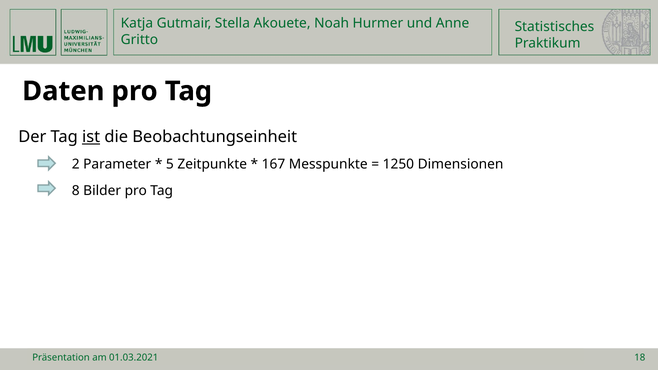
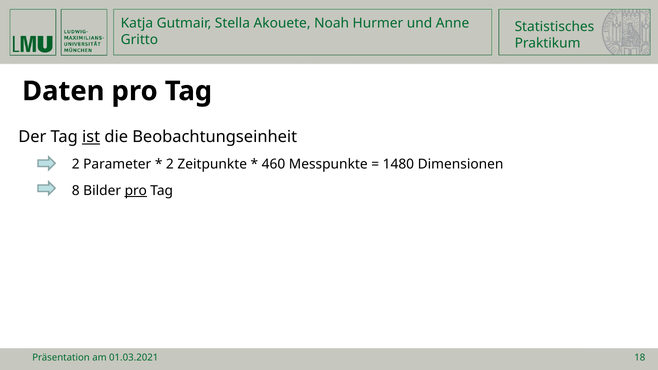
5 at (170, 164): 5 -> 2
167: 167 -> 460
1250: 1250 -> 1480
pro at (136, 191) underline: none -> present
